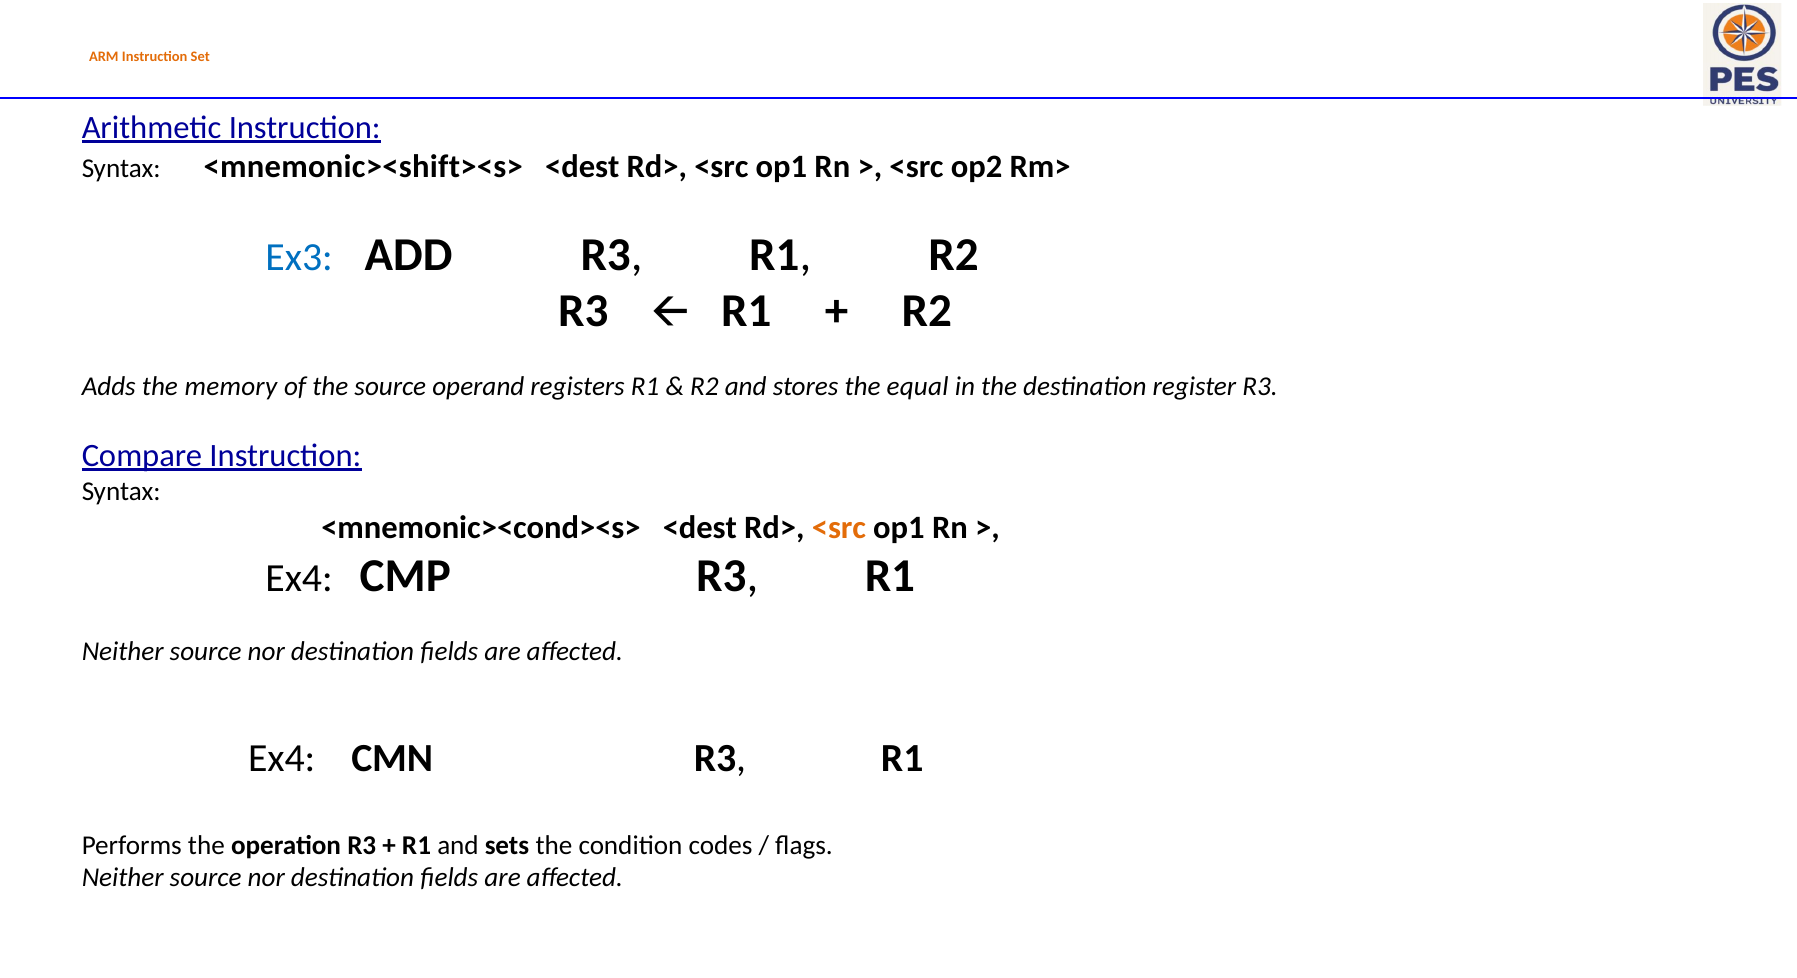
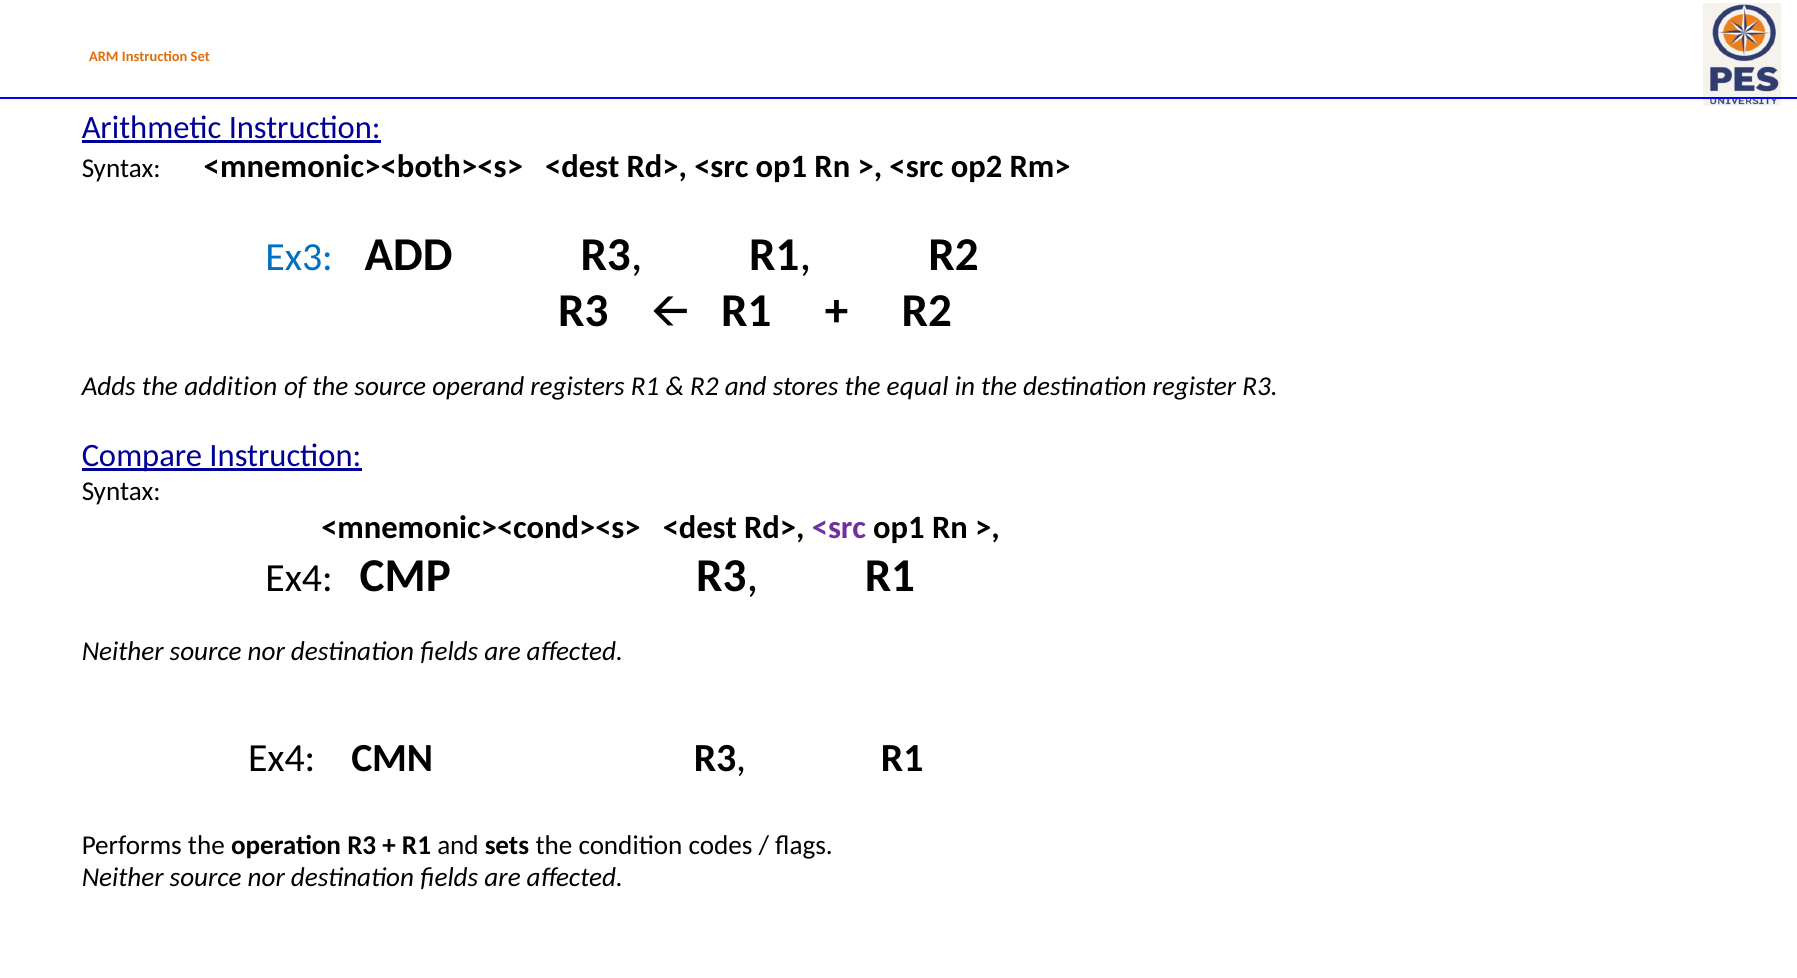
<mnemonic><shift><s>: <mnemonic><shift><s> -> <mnemonic><both><s>
memory: memory -> addition
<src at (839, 527) colour: orange -> purple
